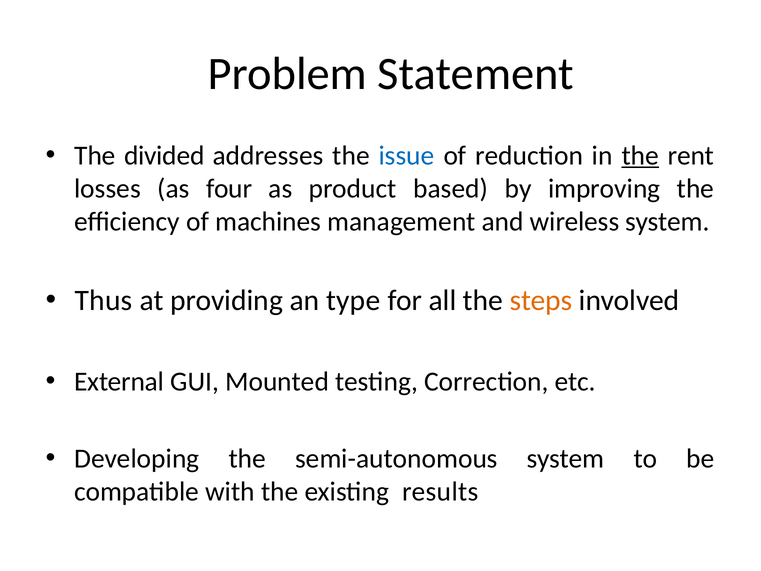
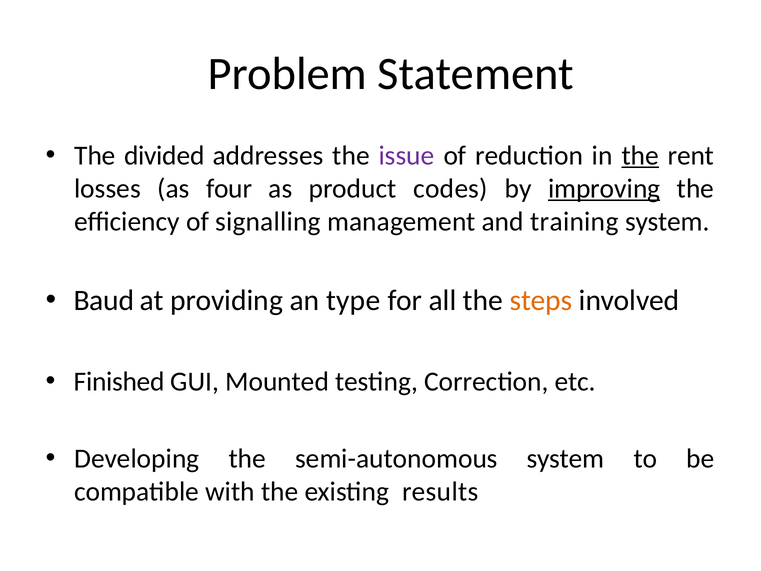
issue colour: blue -> purple
based: based -> codes
improving underline: none -> present
machines: machines -> signalling
wireless: wireless -> training
Thus: Thus -> Baud
External: External -> Finished
